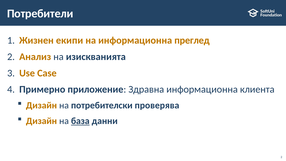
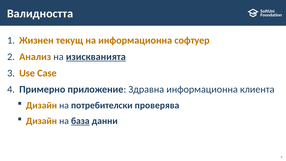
Потребители: Потребители -> Валидността
екипи: екипи -> текущ
преглед: преглед -> софтуер
изискванията underline: none -> present
